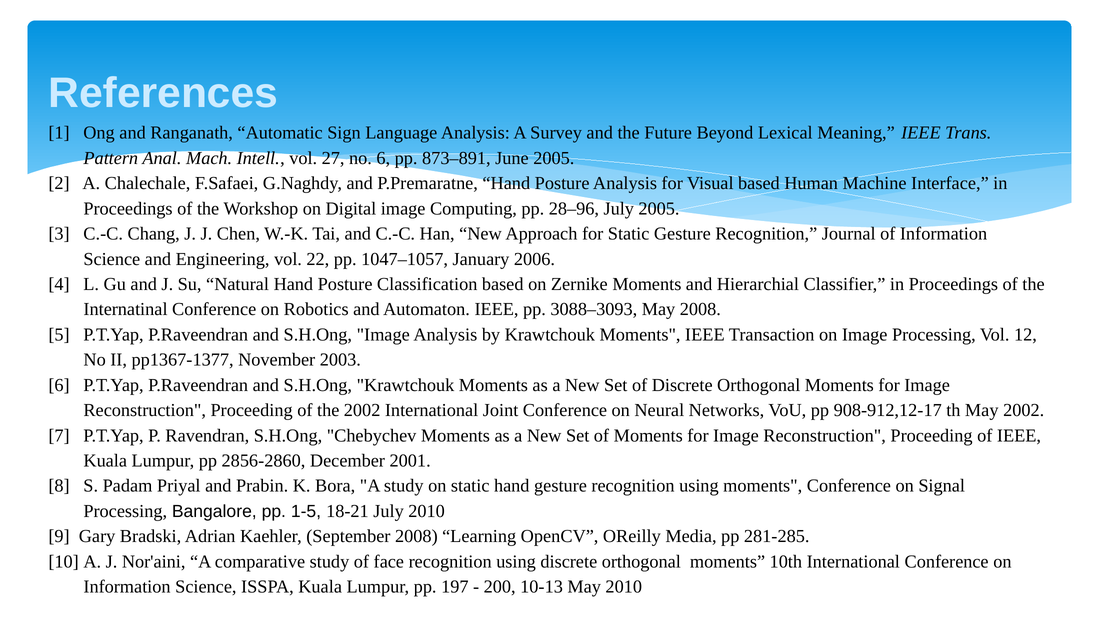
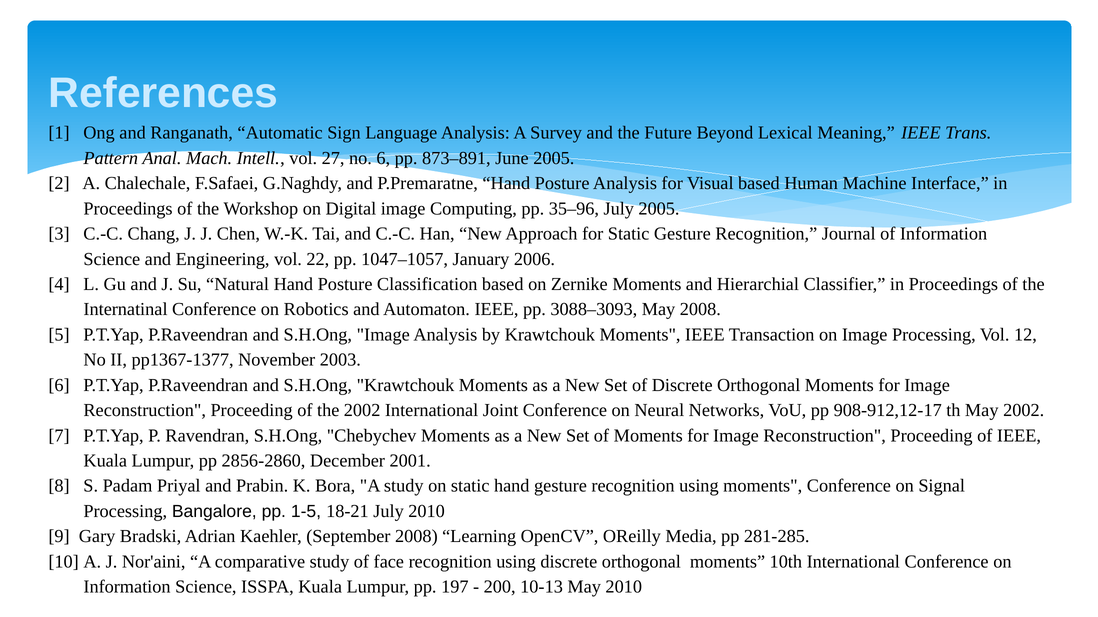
28–96: 28–96 -> 35–96
